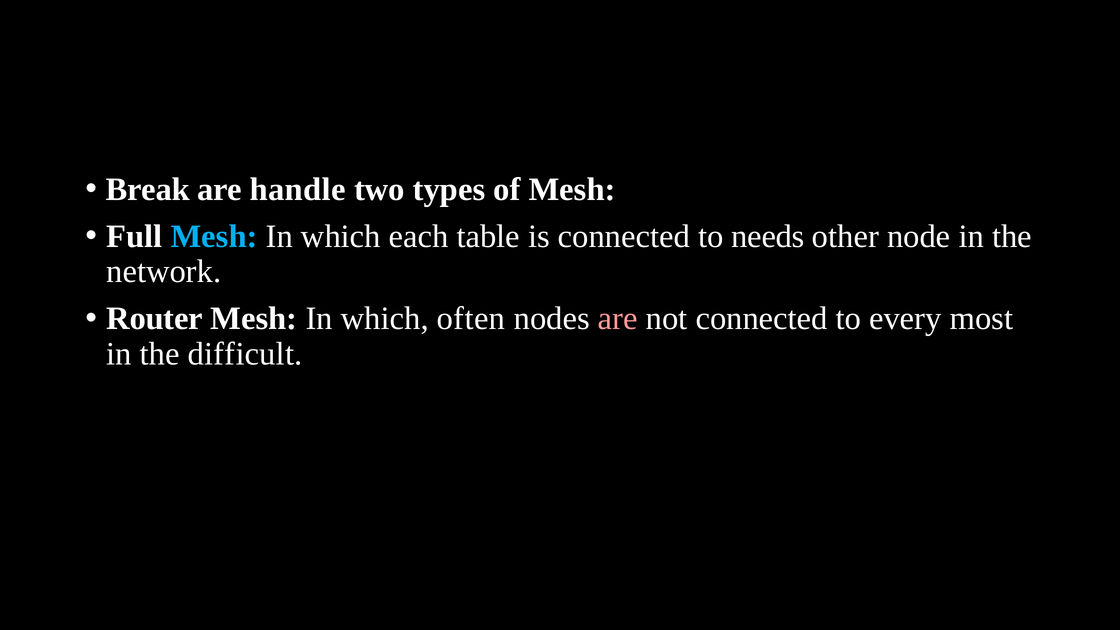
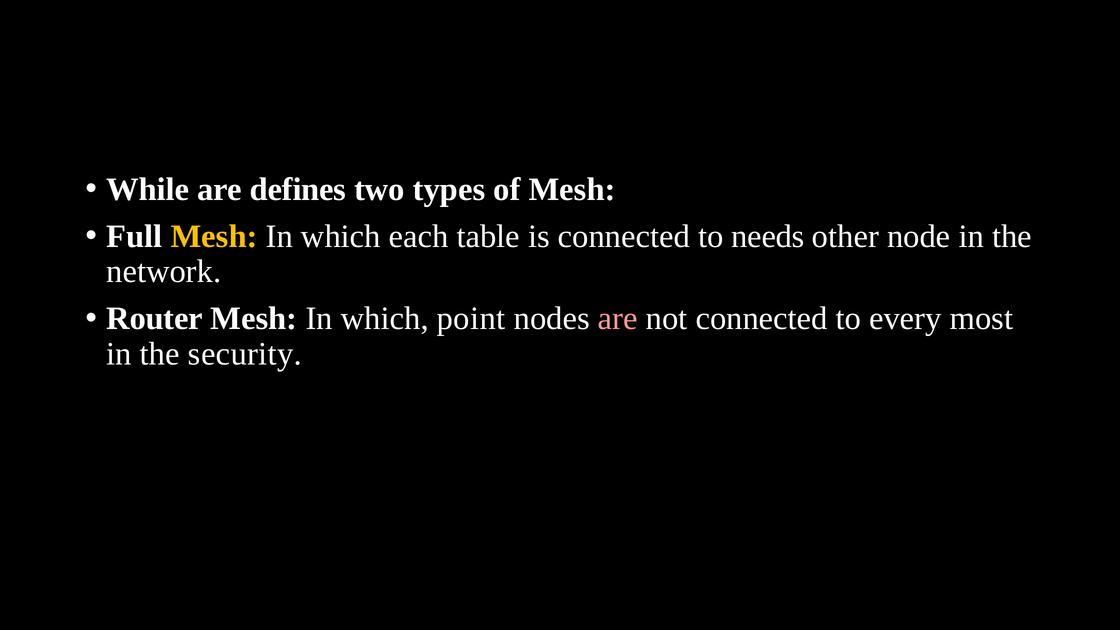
Break: Break -> While
handle: handle -> defines
Mesh at (214, 236) colour: light blue -> yellow
often: often -> point
difficult: difficult -> security
